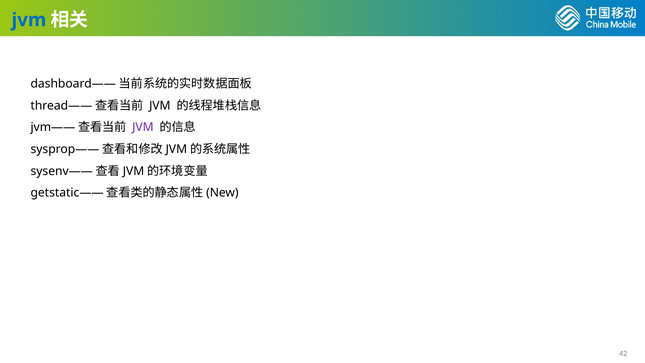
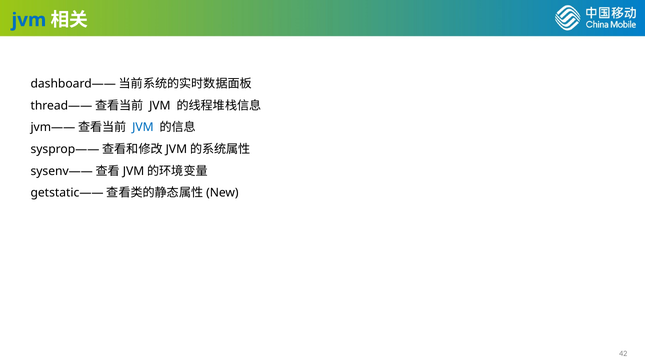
JVM at (143, 127) colour: purple -> blue
